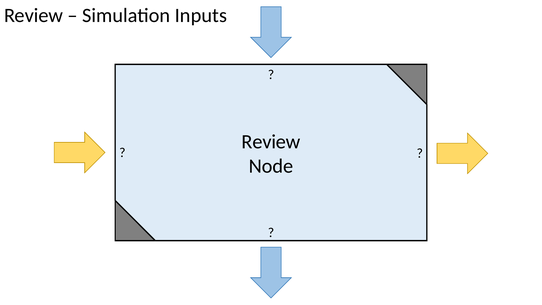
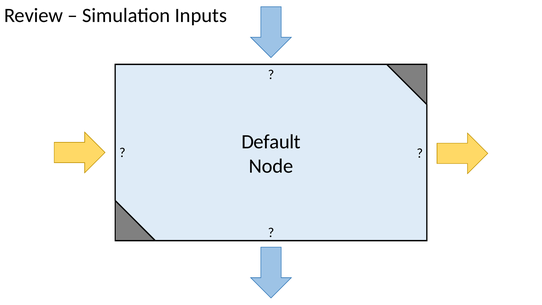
Review at (271, 142): Review -> Default
